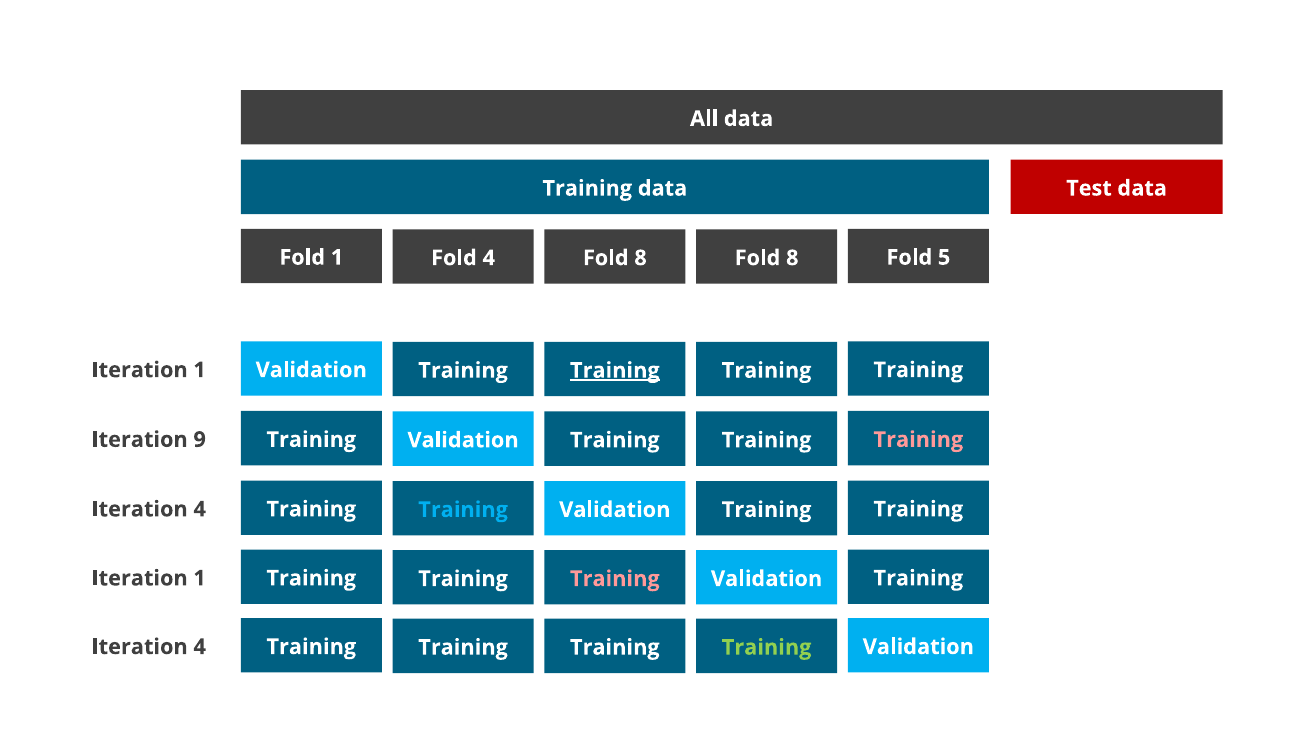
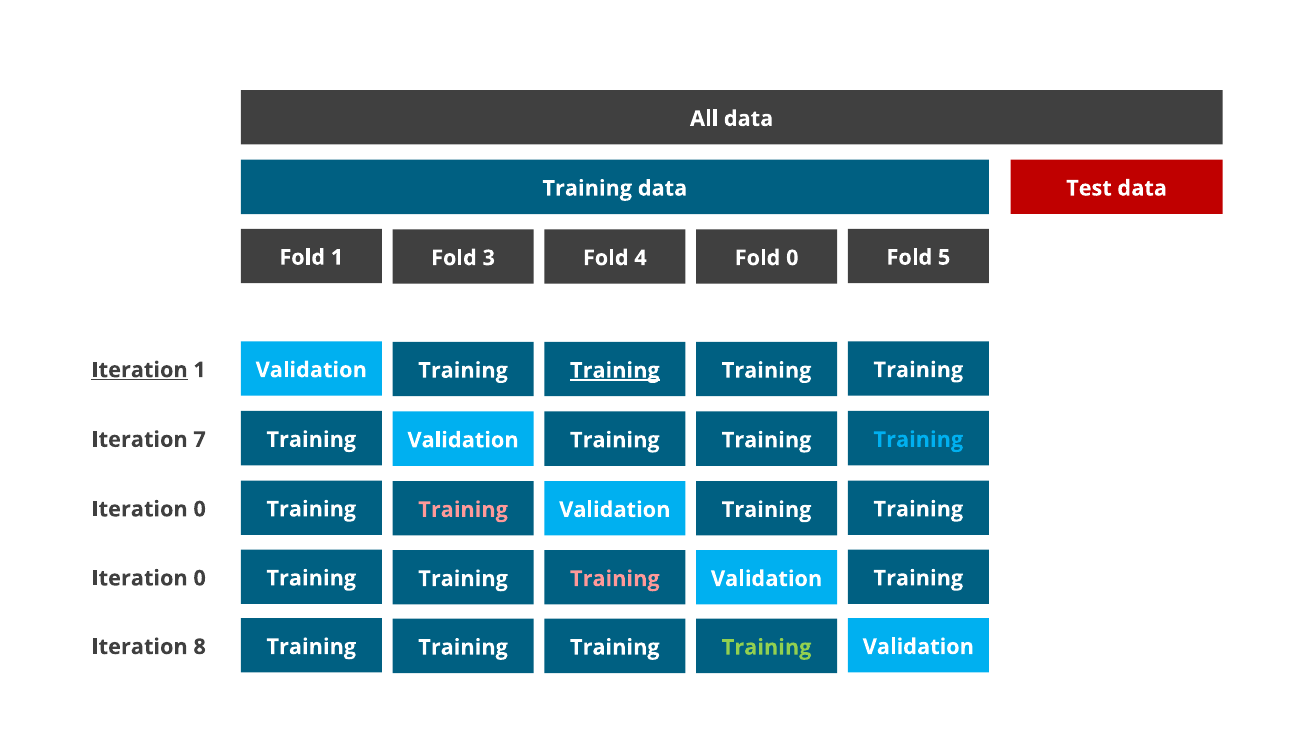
Fold 4: 4 -> 3
8 at (641, 258): 8 -> 4
8 at (792, 258): 8 -> 0
Iteration at (140, 370) underline: none -> present
9: 9 -> 7
Training at (918, 440) colour: pink -> light blue
4 at (200, 509): 4 -> 0
Training at (463, 510) colour: light blue -> pink
1 at (200, 578): 1 -> 0
4 at (200, 647): 4 -> 8
